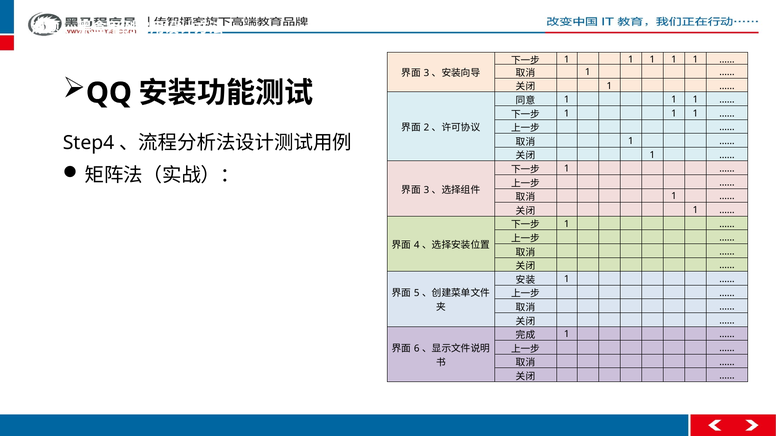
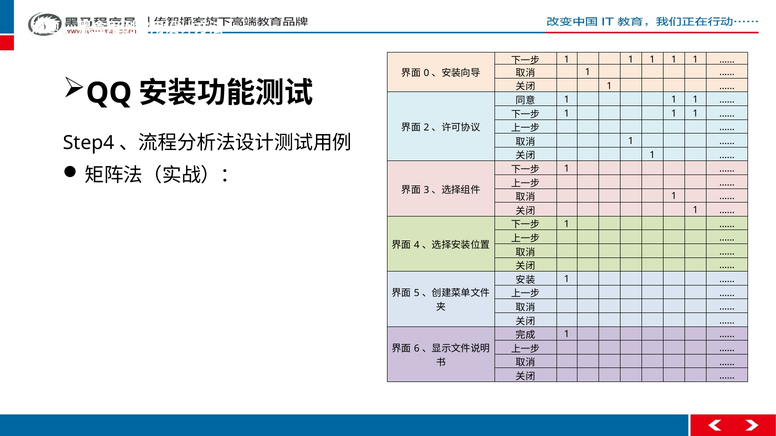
3 at (426, 73): 3 -> 0
